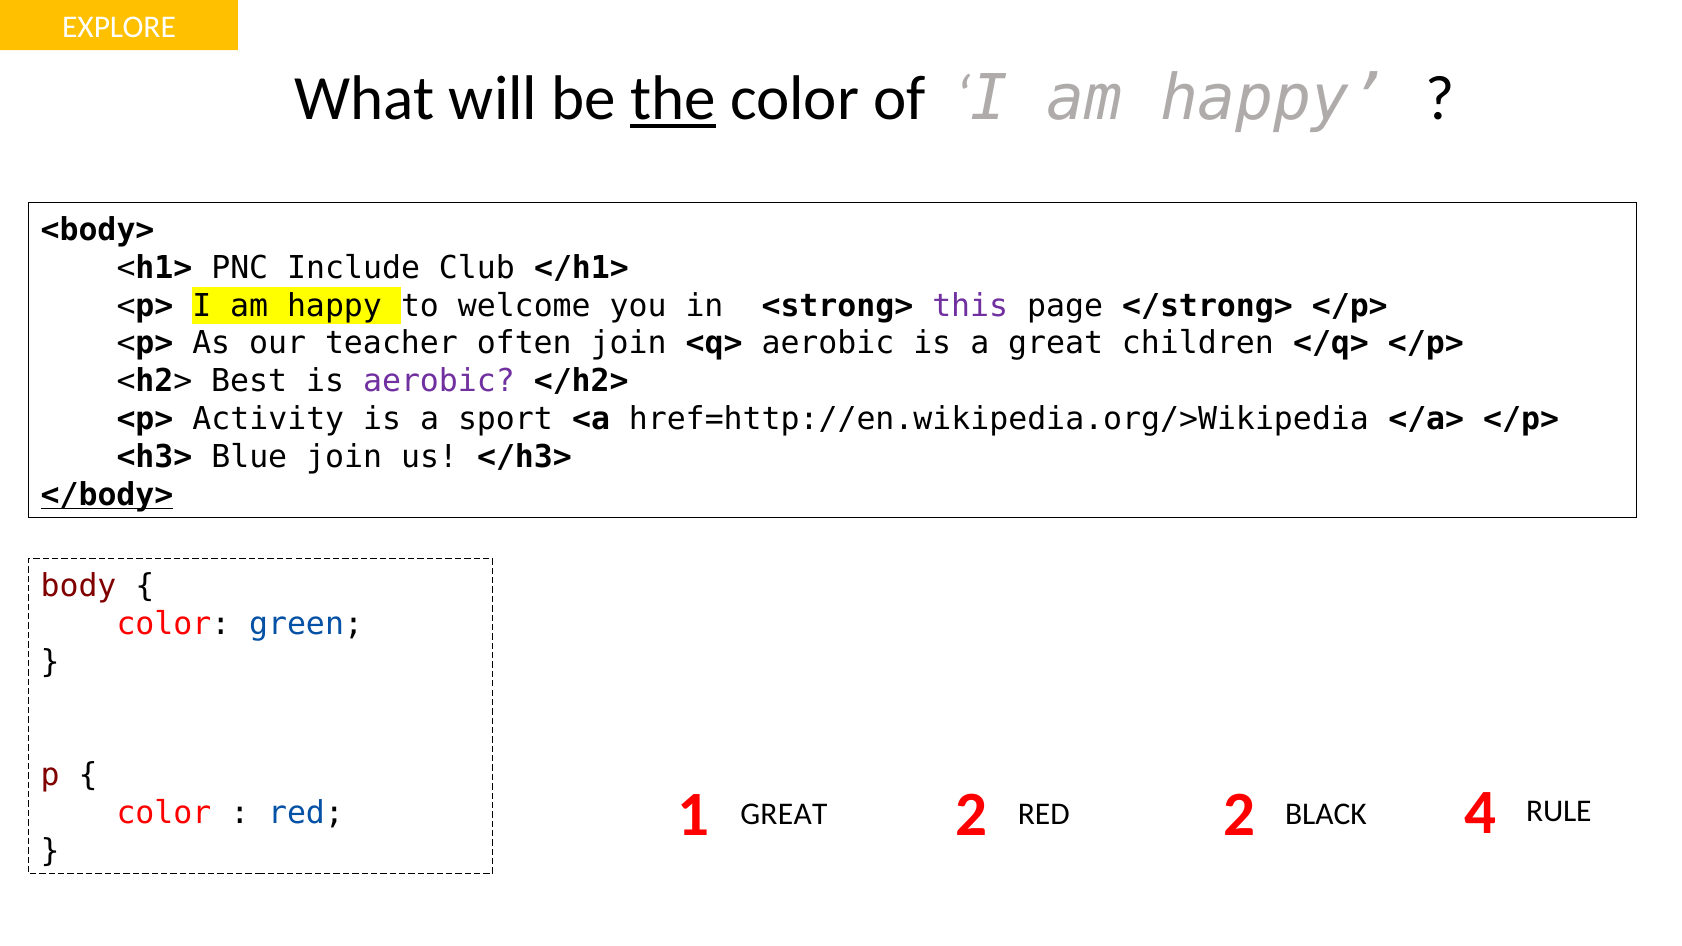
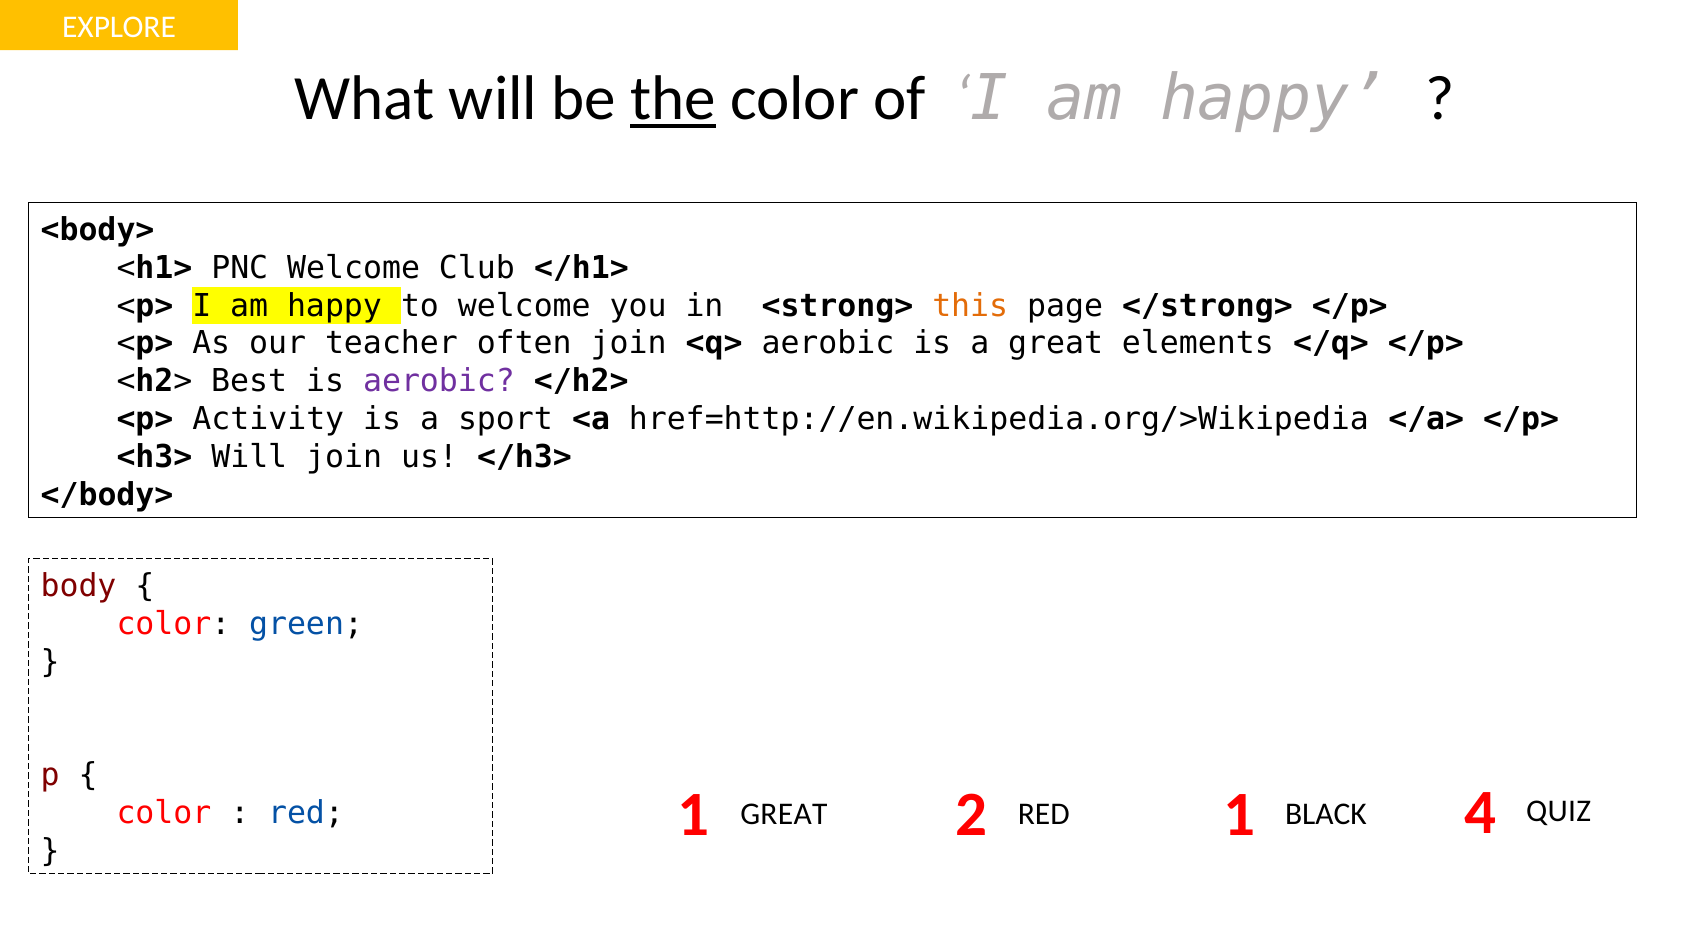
PNC Include: Include -> Welcome
this colour: purple -> orange
children: children -> elements
<h3> Blue: Blue -> Will
</body> underline: present -> none
RED 2: 2 -> 1
RULE: RULE -> QUIZ
